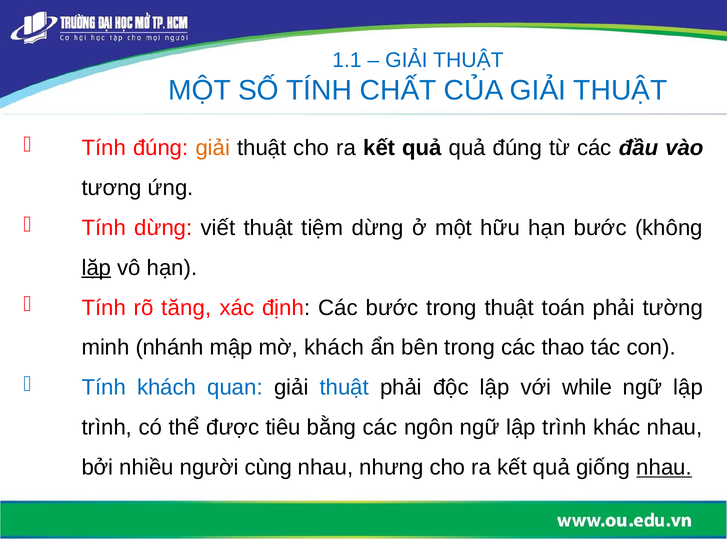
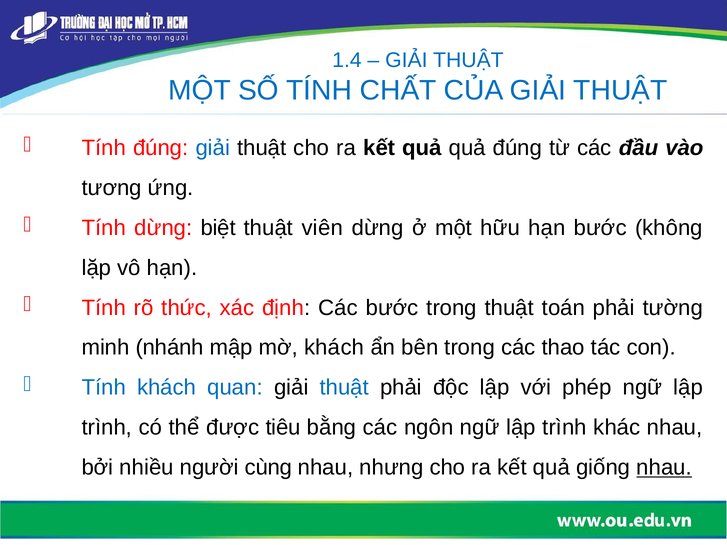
1.1: 1.1 -> 1.4
giải at (213, 148) colour: orange -> blue
viết: viết -> biệt
tiệm: tiệm -> viên
lặp underline: present -> none
tăng: tăng -> thức
while: while -> phép
